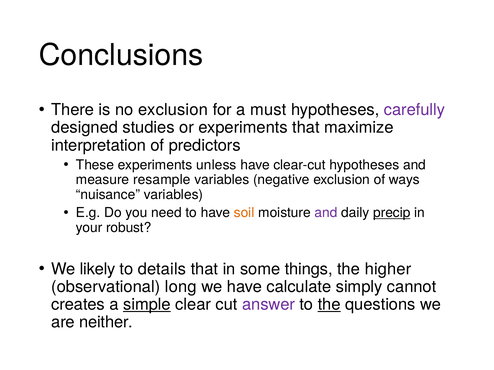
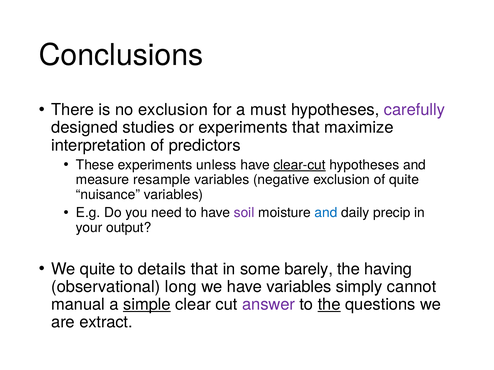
clear-cut underline: none -> present
of ways: ways -> quite
soil colour: orange -> purple
and at (326, 213) colour: purple -> blue
precip underline: present -> none
robust: robust -> output
We likely: likely -> quite
things: things -> barely
higher: higher -> having
have calculate: calculate -> variables
creates: creates -> manual
neither: neither -> extract
